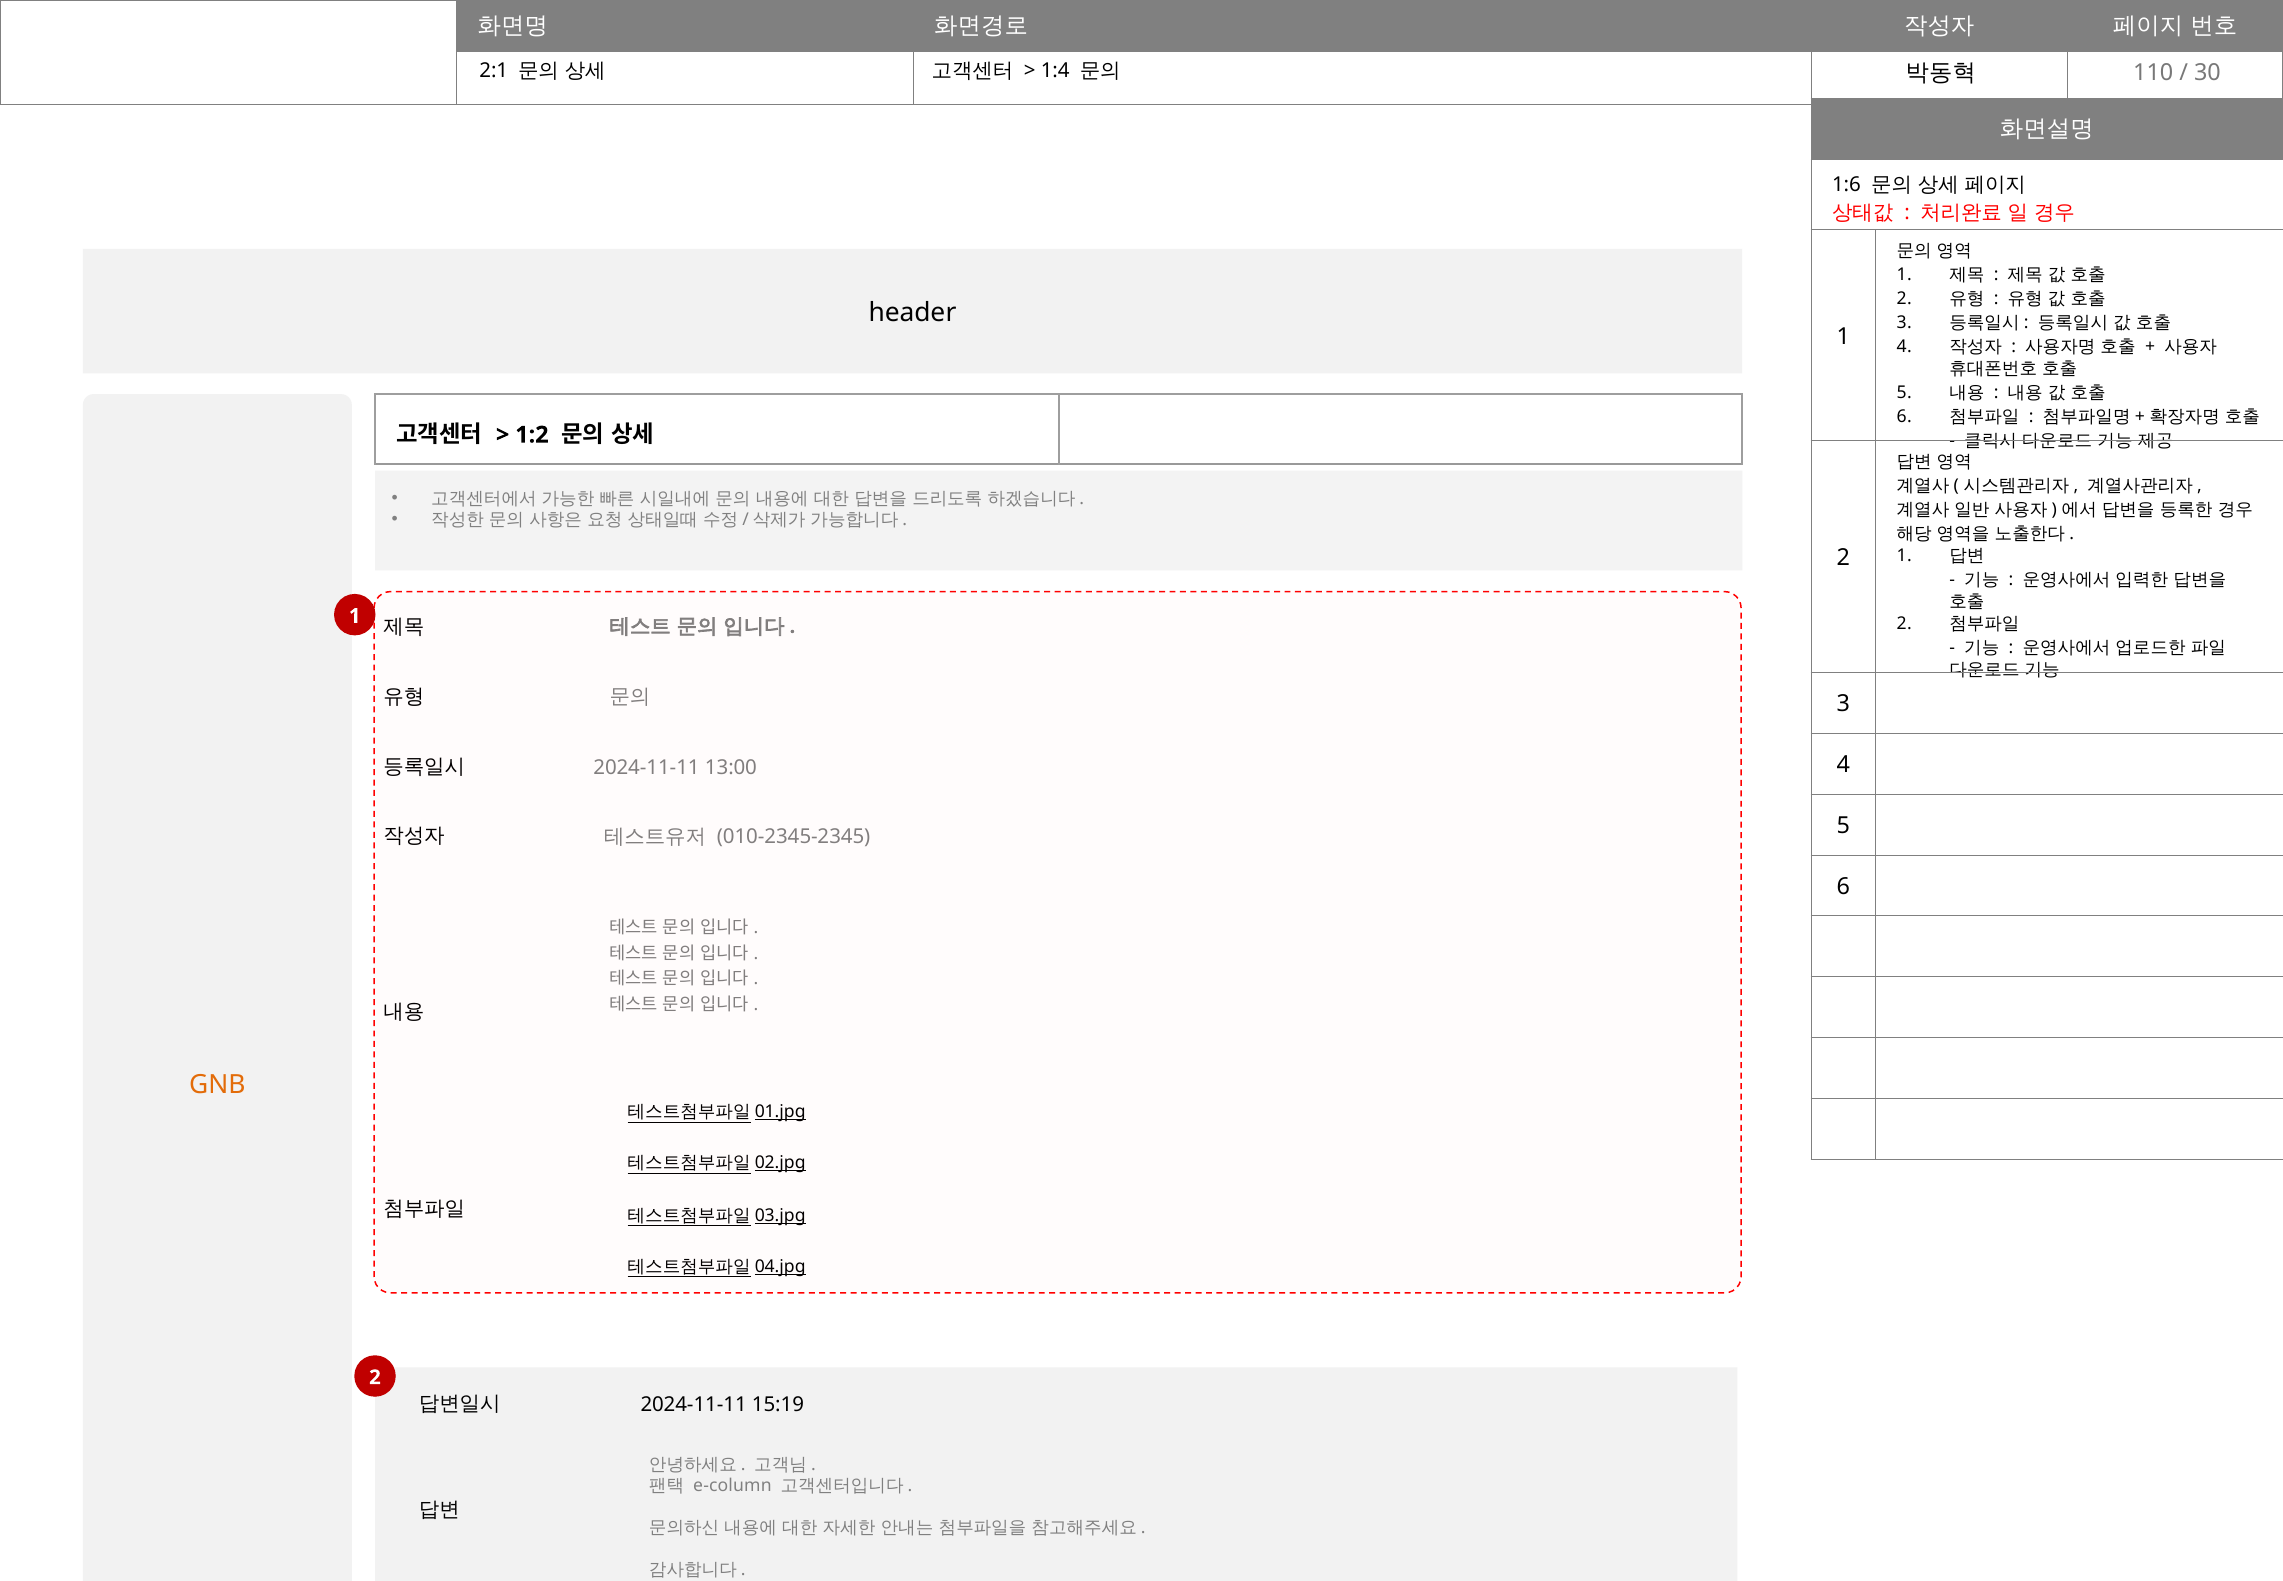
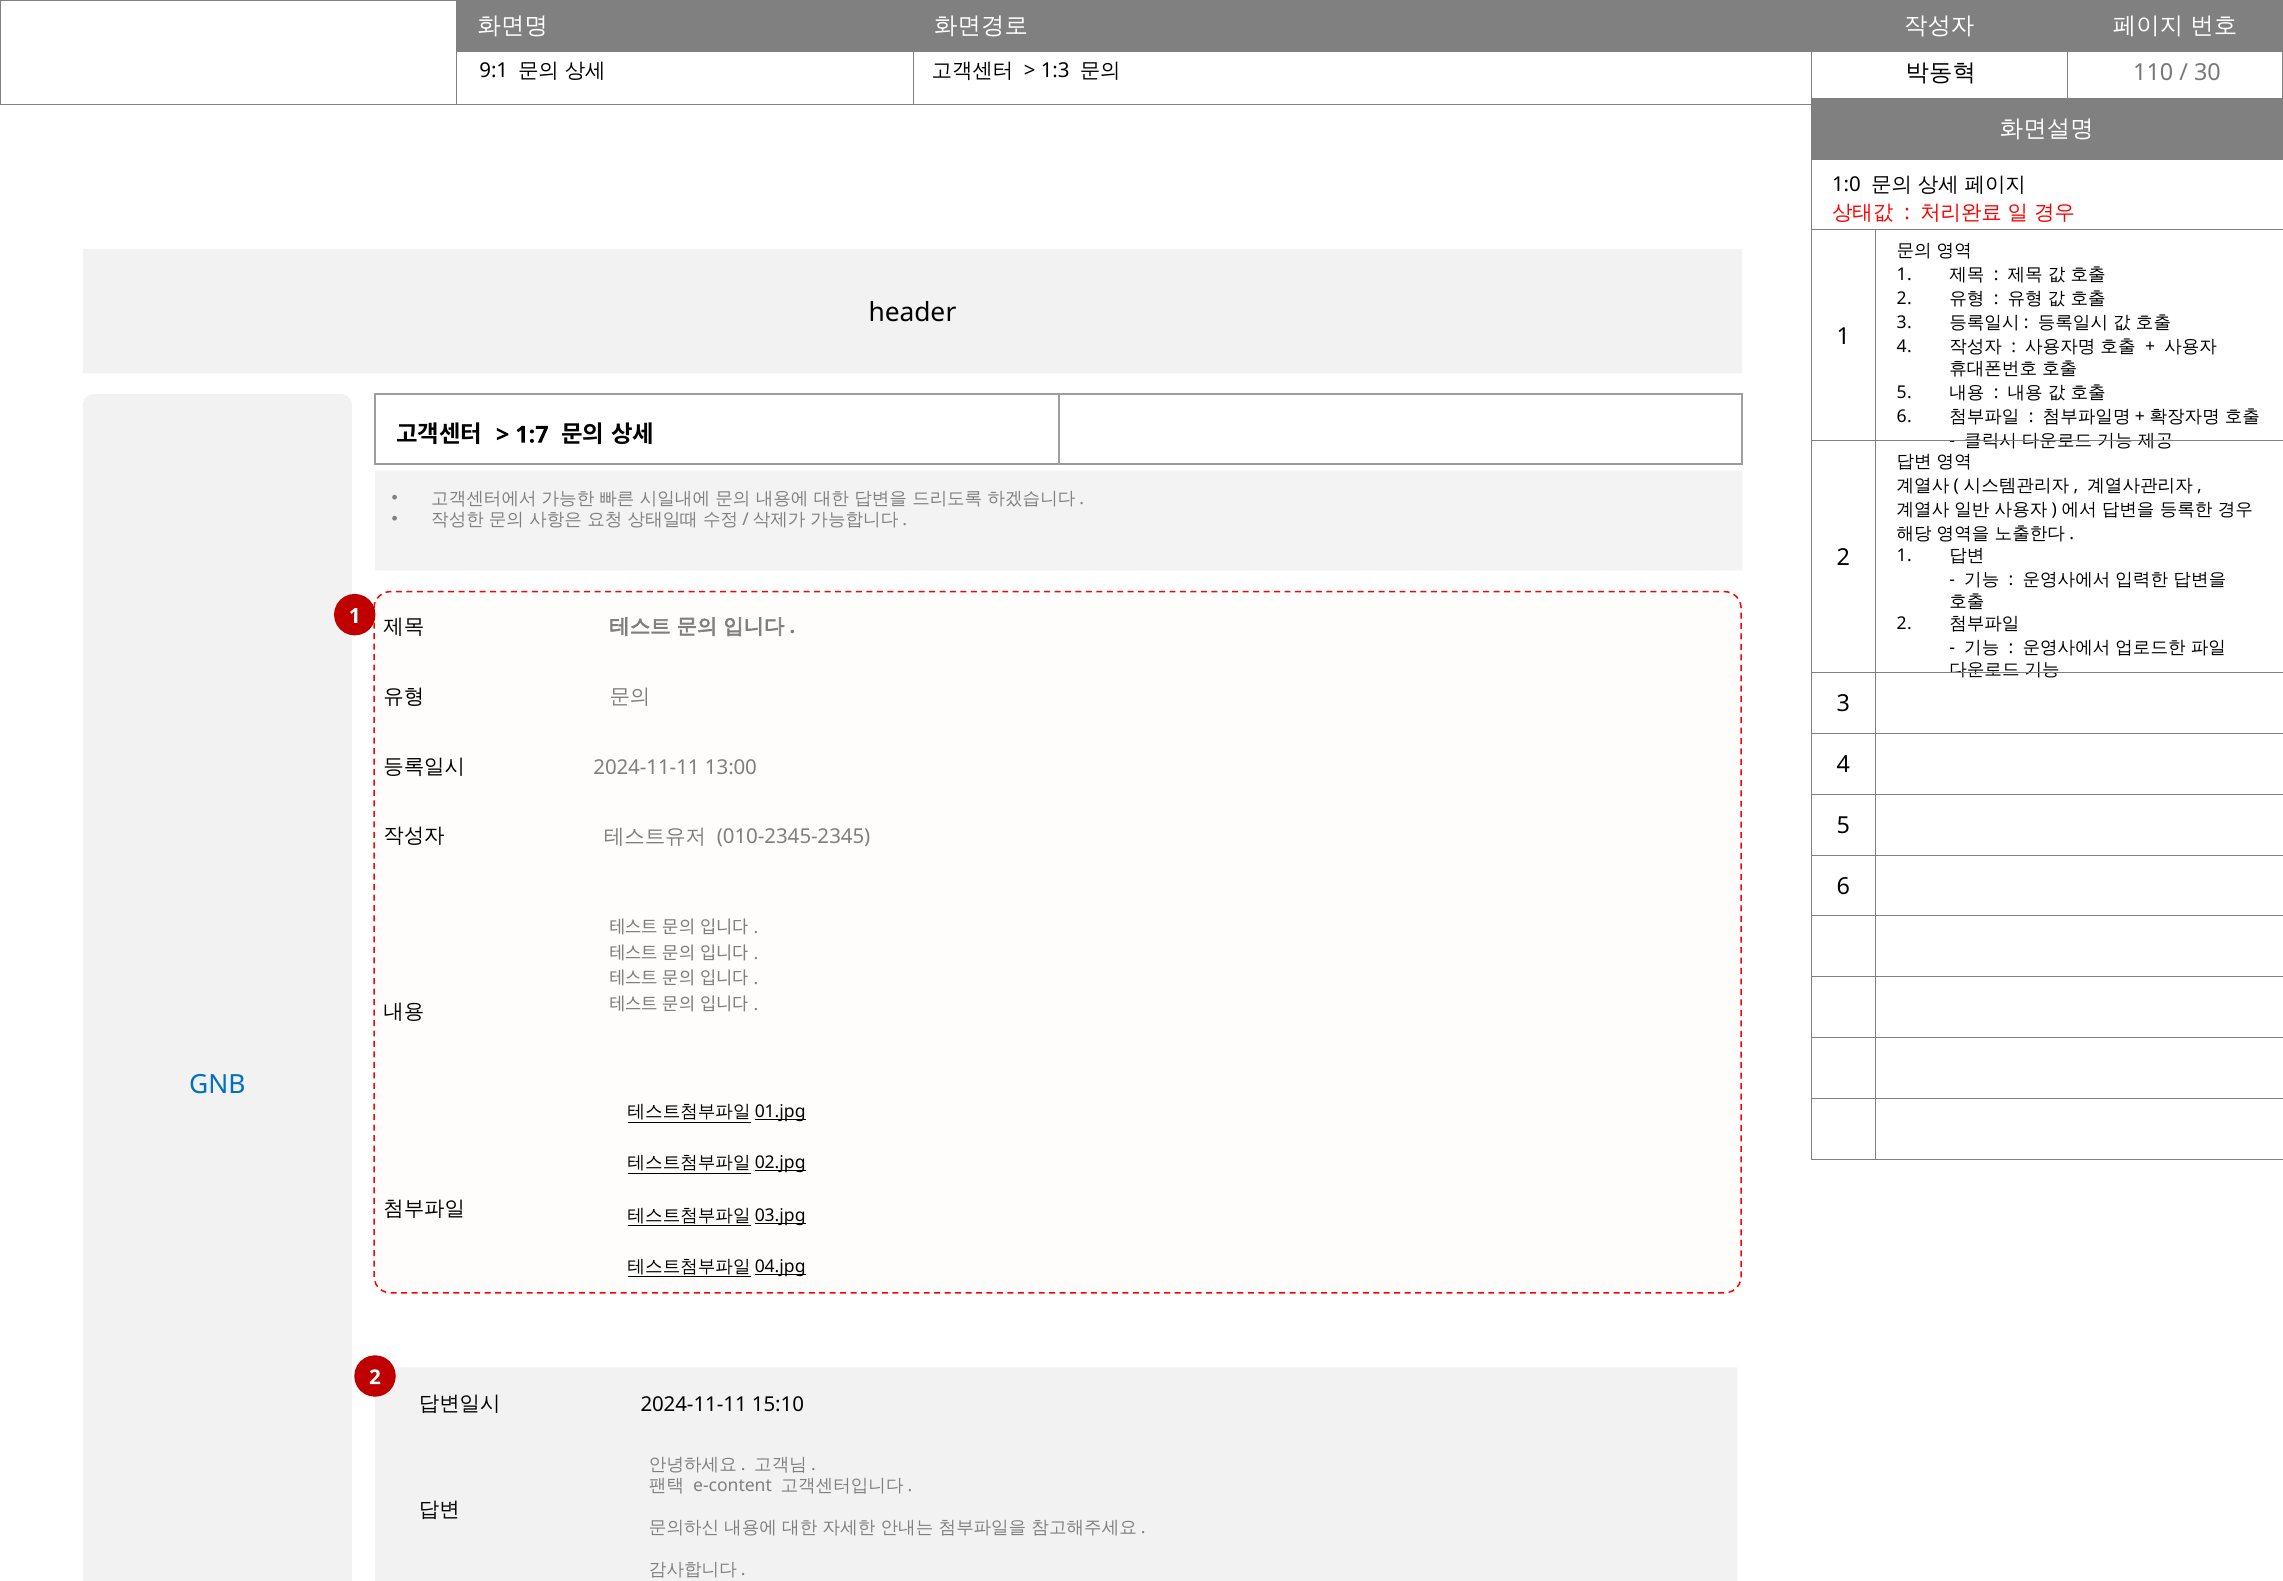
2:1: 2:1 -> 9:1
1:4: 1:4 -> 1:3
1:6: 1:6 -> 1:0
1:2: 1:2 -> 1:7
GNB colour: orange -> blue
15:19: 15:19 -> 15:10
e-column: e-column -> e-content
